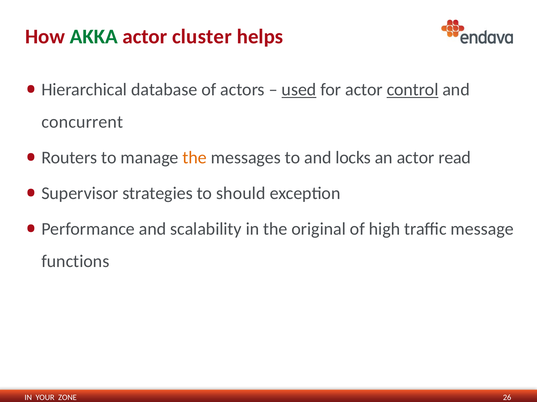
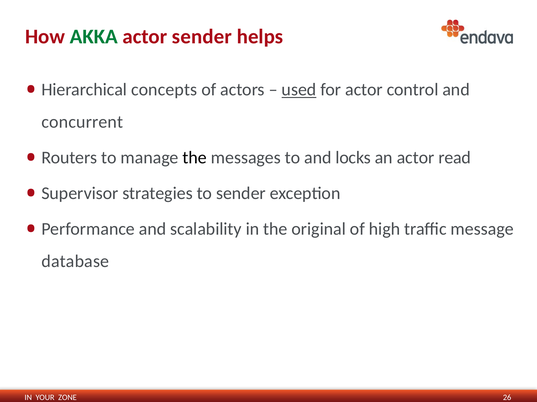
actor cluster: cluster -> sender
database: database -> concepts
control underline: present -> none
the at (195, 158) colour: orange -> black
to should: should -> sender
functions: functions -> database
